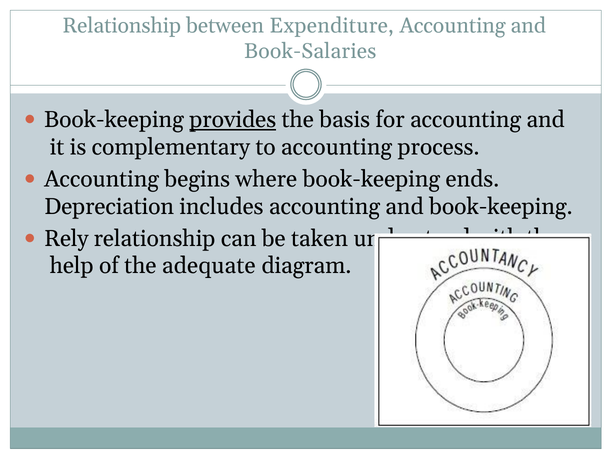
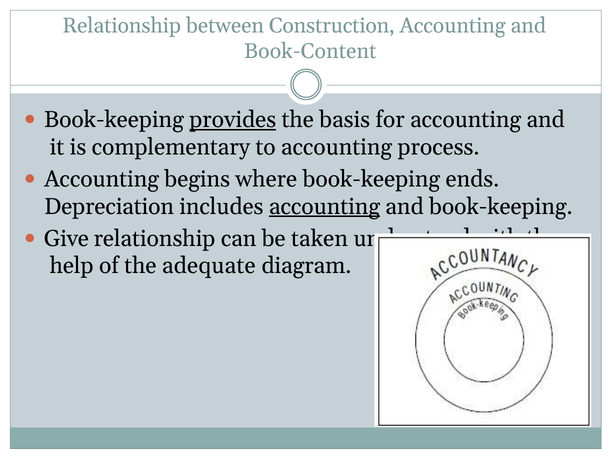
Expenditure: Expenditure -> Construction
Book-Salaries: Book-Salaries -> Book-Content
accounting at (325, 207) underline: none -> present
Rely: Rely -> Give
